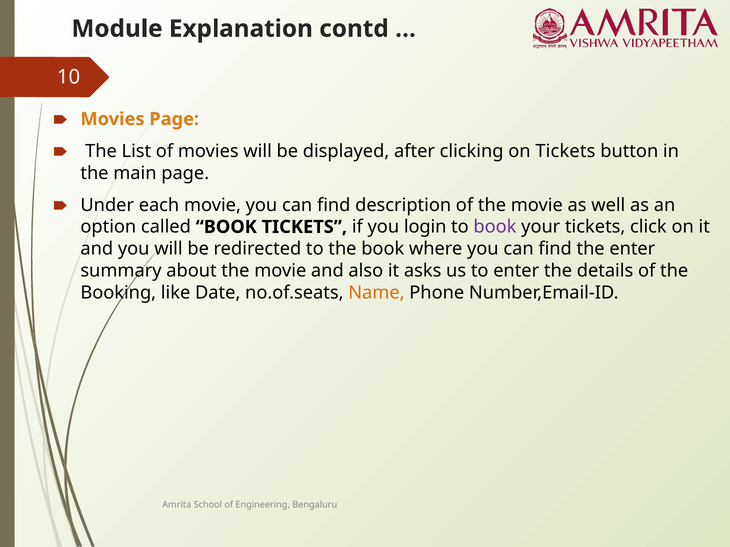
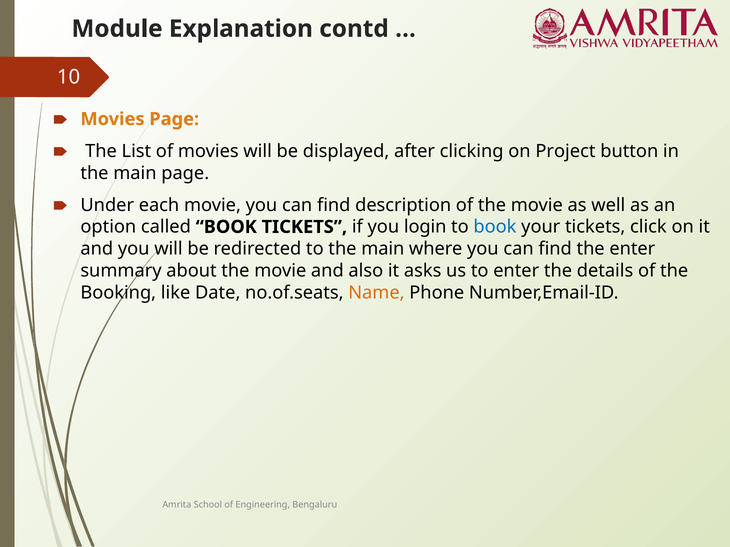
on Tickets: Tickets -> Project
book at (495, 227) colour: purple -> blue
to the book: book -> main
